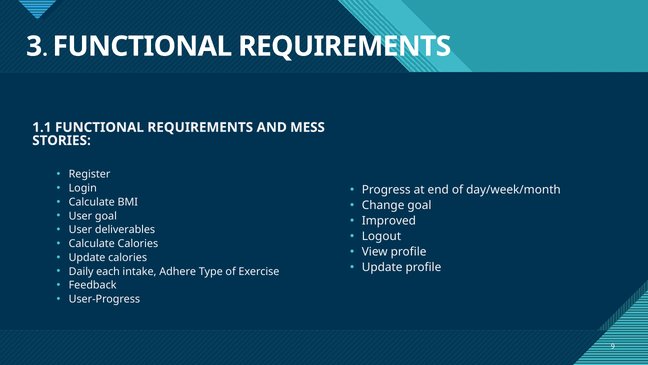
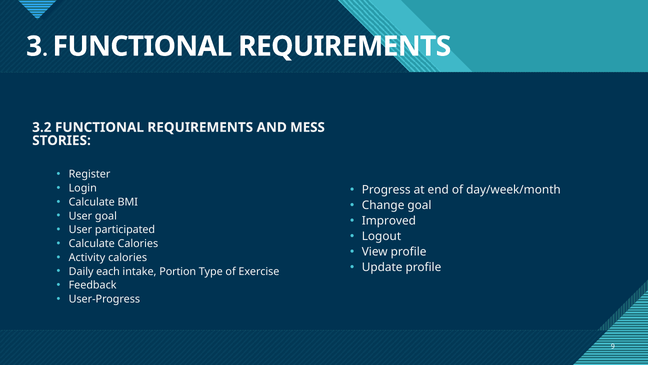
1.1: 1.1 -> 3.2
deliverables: deliverables -> participated
Update at (87, 257): Update -> Activity
Adhere: Adhere -> Portion
